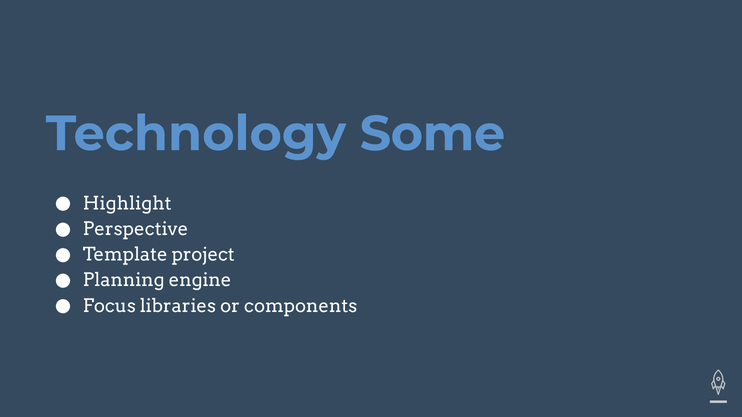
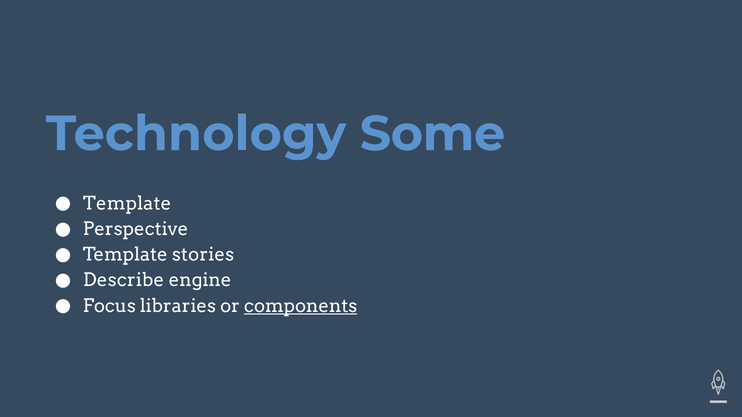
Highlight at (127, 204): Highlight -> Template
project: project -> stories
Planning: Planning -> Describe
components underline: none -> present
